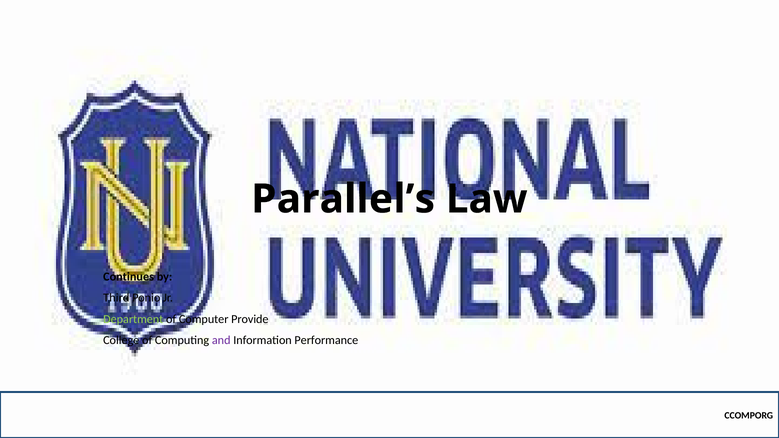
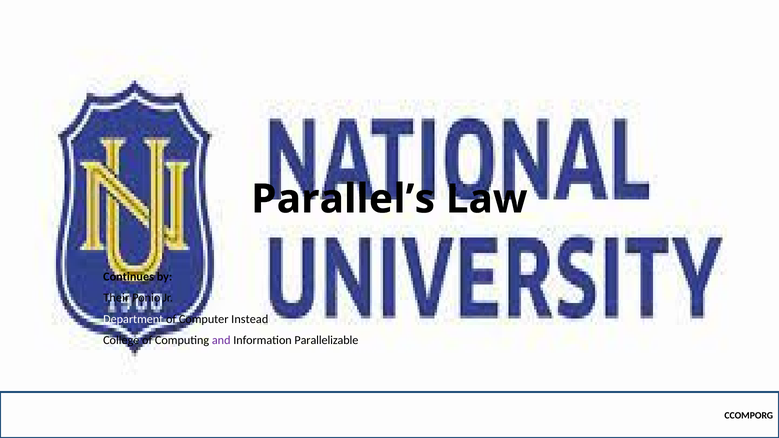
Third: Third -> Their
Department colour: light green -> white
Provide: Provide -> Instead
Performance: Performance -> Parallelizable
